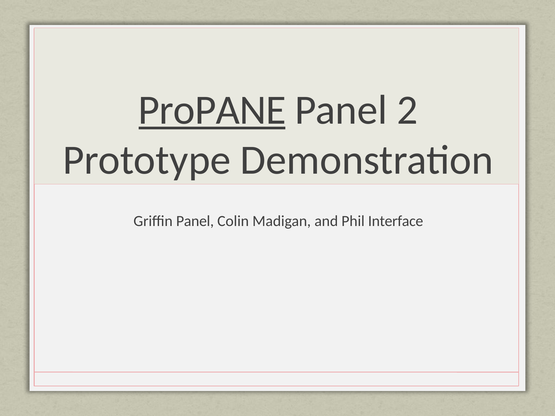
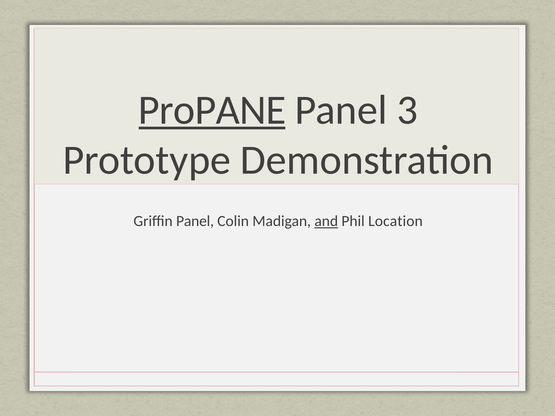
2: 2 -> 3
and underline: none -> present
Interface: Interface -> Location
